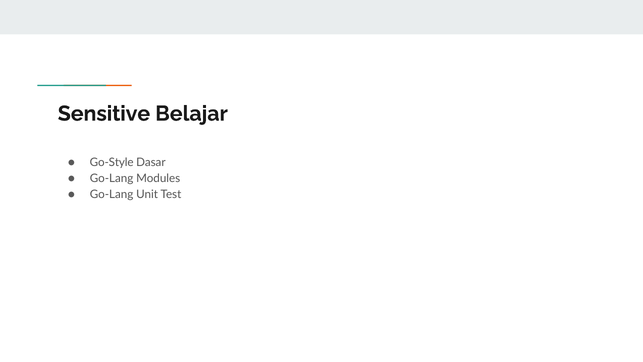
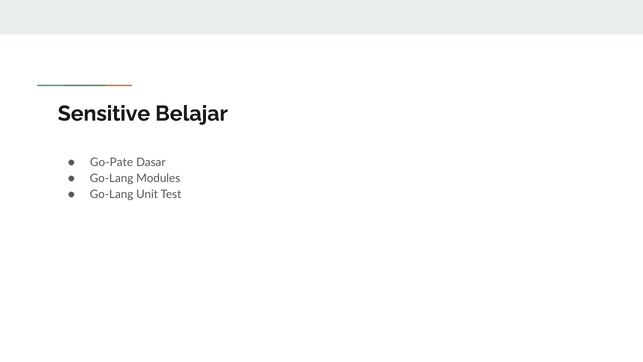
Go-Style: Go-Style -> Go-Pate
